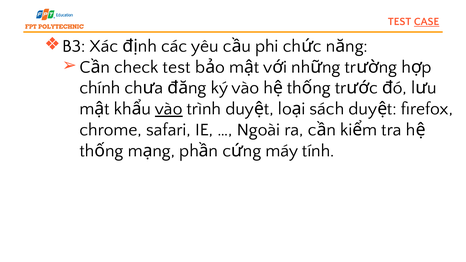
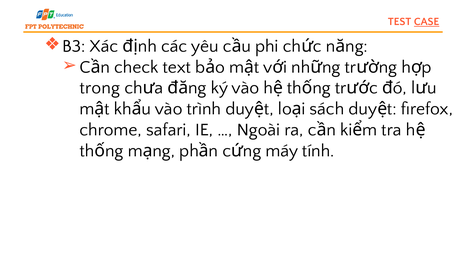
check test: test -> text
chính: chính -> trong
vào at (169, 109) underline: present -> none
